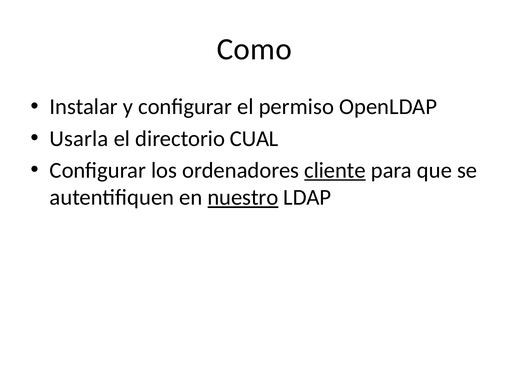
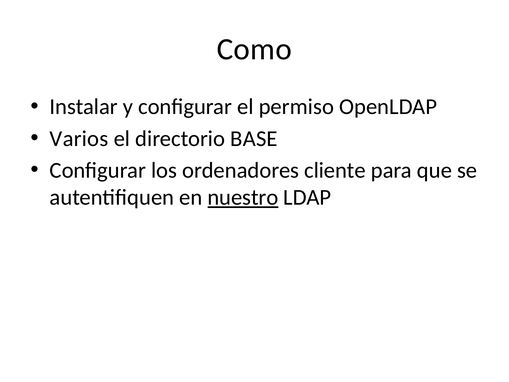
Usarla: Usarla -> Varios
CUAL: CUAL -> BASE
cliente underline: present -> none
